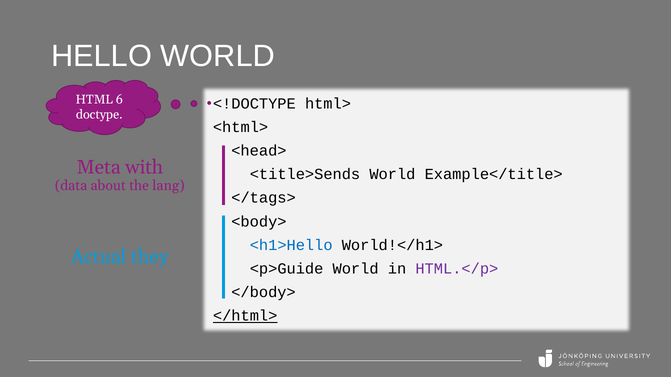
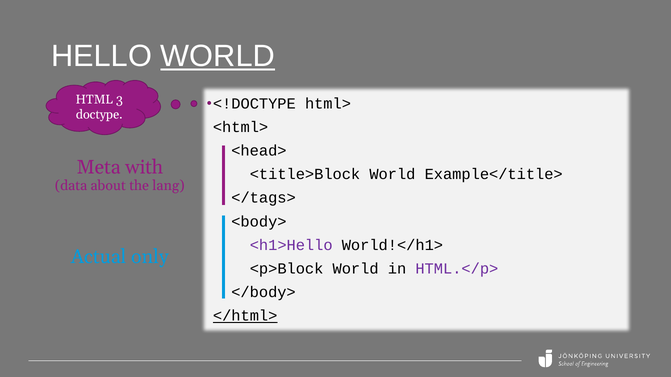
WORLD at (218, 56) underline: none -> present
6: 6 -> 3
<title>Sends: <title>Sends -> <title>Block
<h1>Hello colour: blue -> purple
they: they -> only
<p>Guide: <p>Guide -> <p>Block
